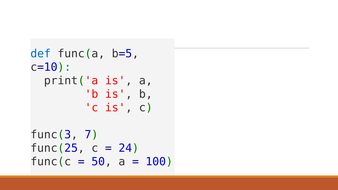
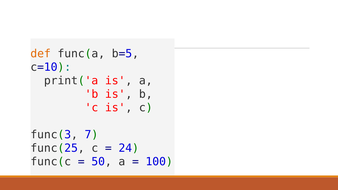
def colour: blue -> orange
